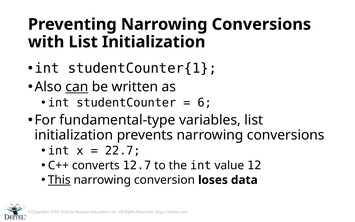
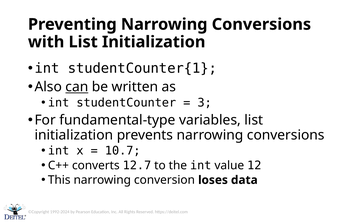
6: 6 -> 3
22.7: 22.7 -> 10.7
This underline: present -> none
